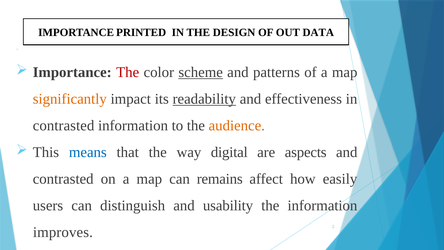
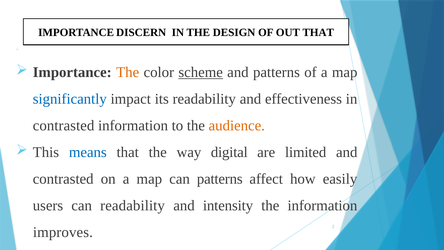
PRINTED: PRINTED -> DISCERN
OUT DATA: DATA -> THAT
The at (128, 72) colour: red -> orange
significantly colour: orange -> blue
readability at (204, 99) underline: present -> none
aspects: aspects -> limited
can remains: remains -> patterns
can distinguish: distinguish -> readability
usability: usability -> intensity
